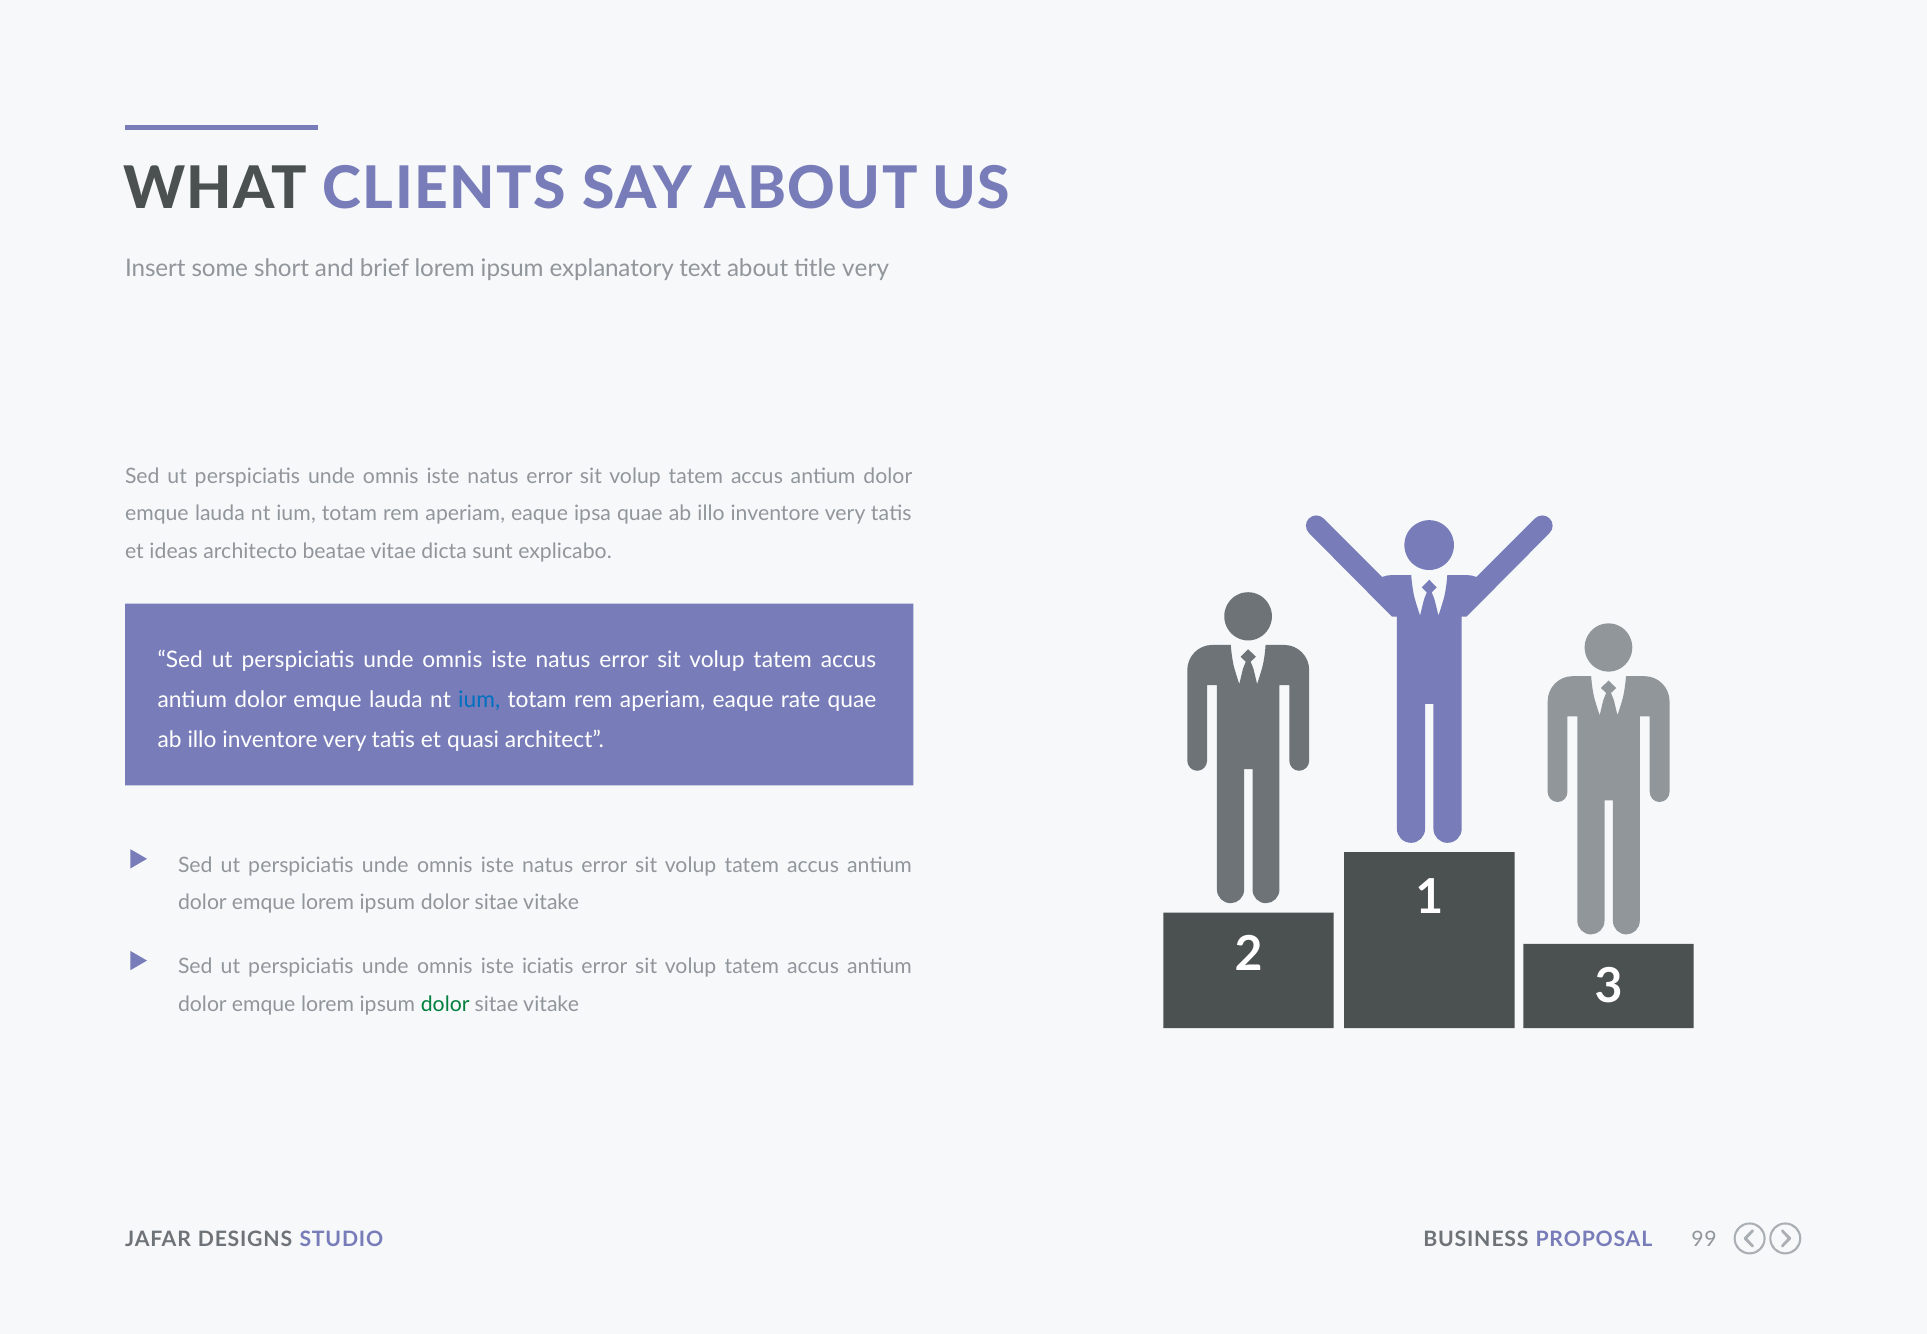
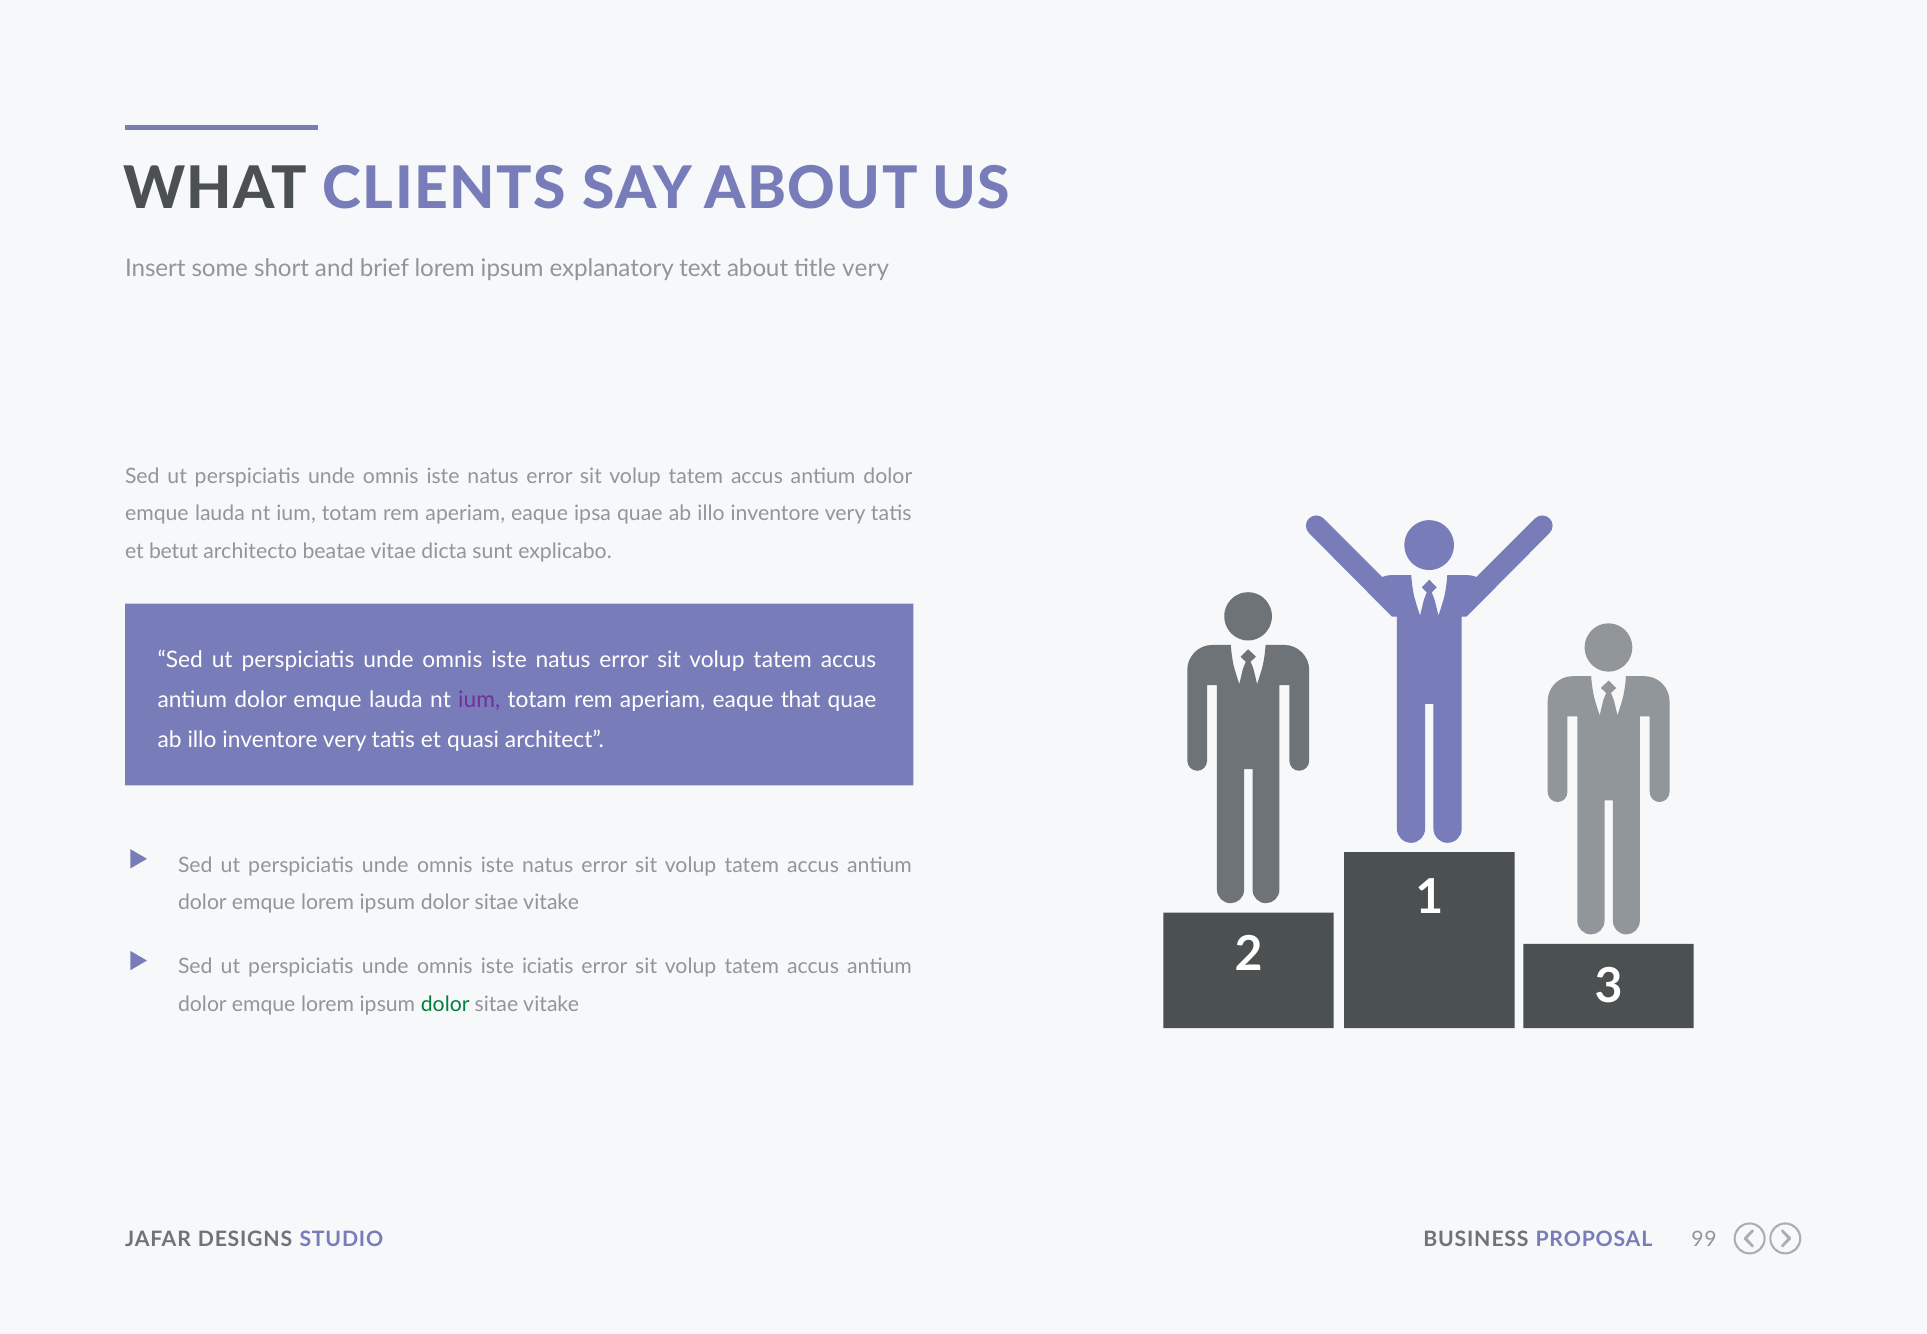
ideas: ideas -> betut
ium at (479, 700) colour: blue -> purple
rate: rate -> that
